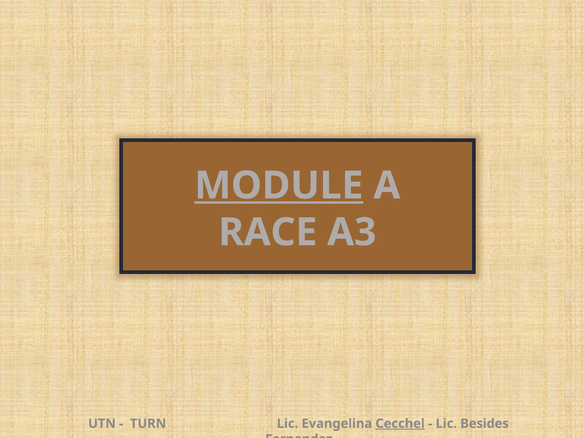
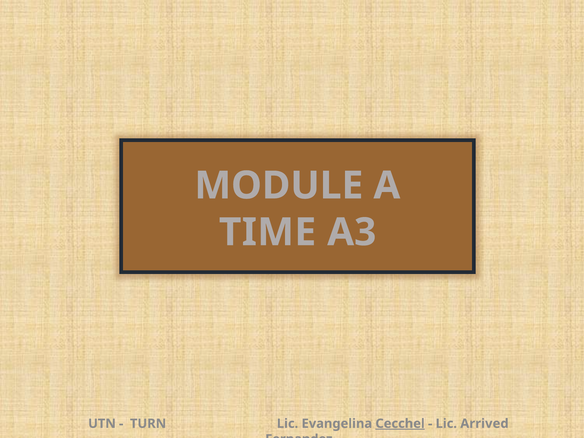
MODULE underline: present -> none
RACE: RACE -> TIME
Besides: Besides -> Arrived
